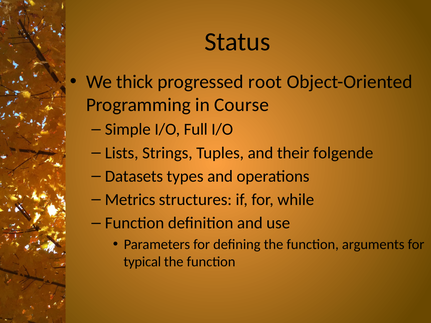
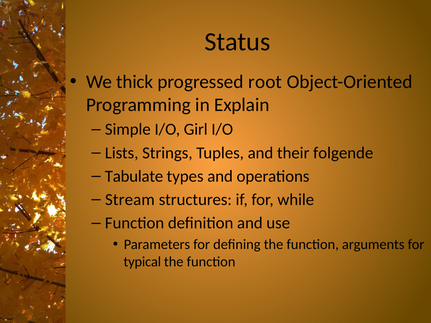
Course: Course -> Explain
Full: Full -> Girl
Datasets: Datasets -> Tabulate
Metrics: Metrics -> Stream
